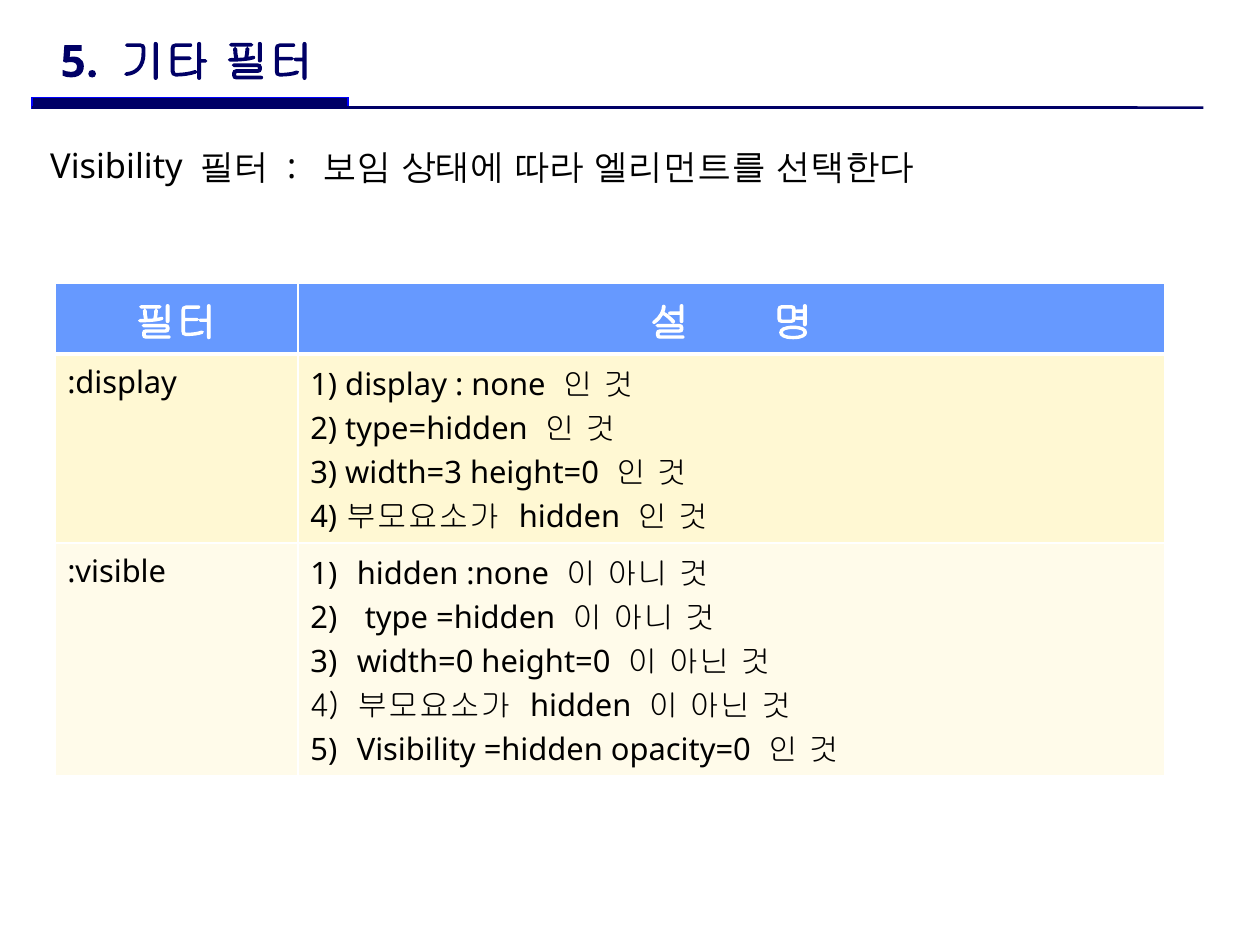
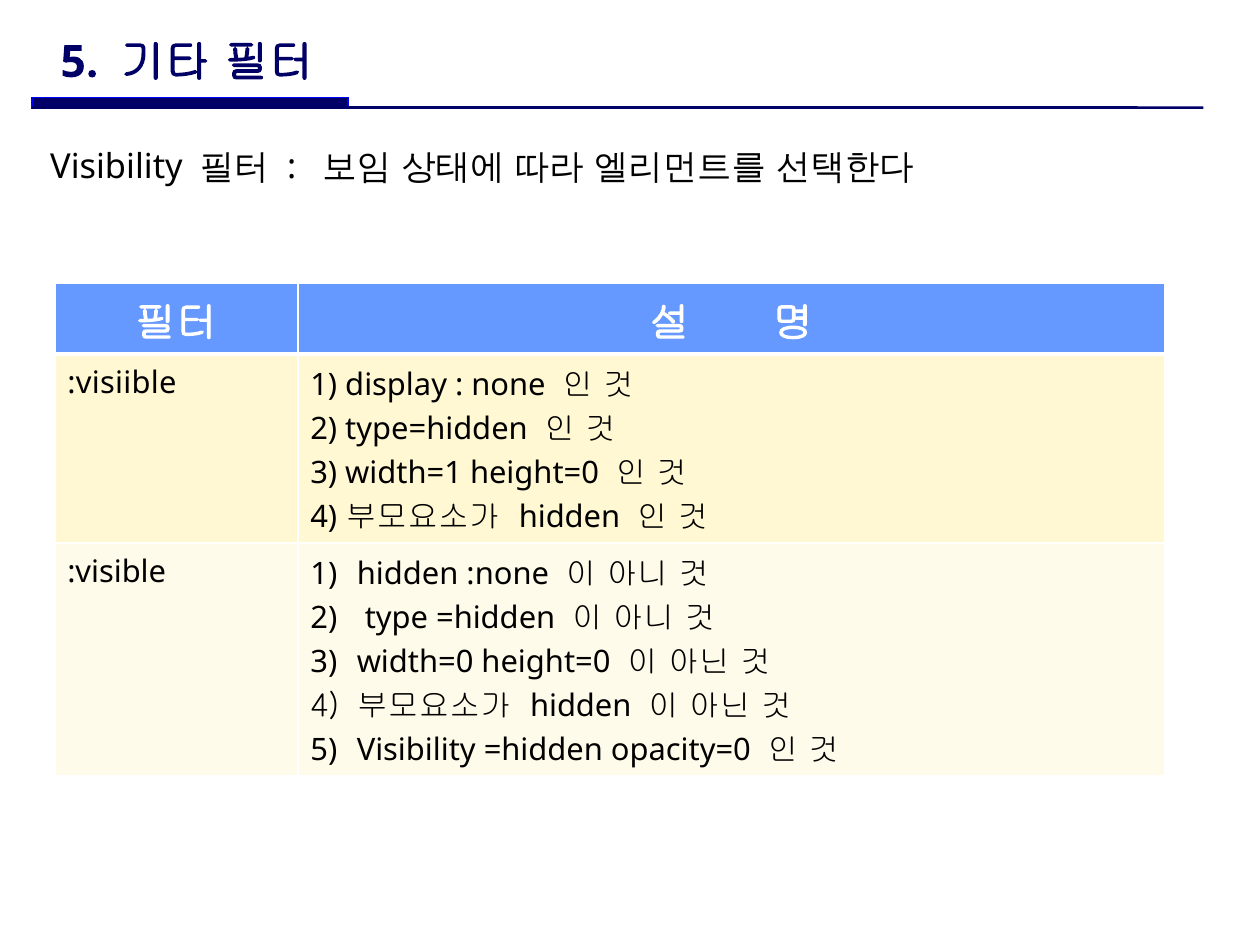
:display: :display -> :visiible
width=3: width=3 -> width=1
